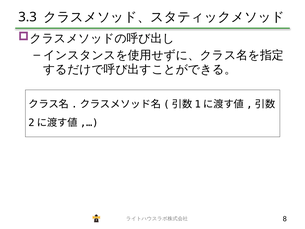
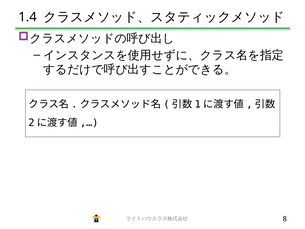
3.3: 3.3 -> 1.4
